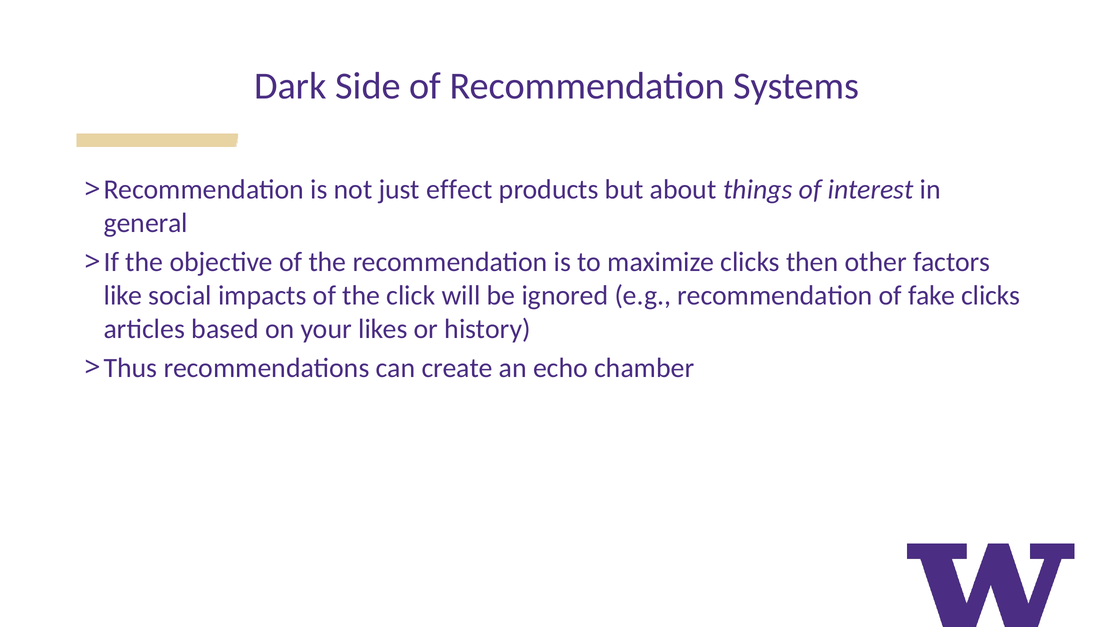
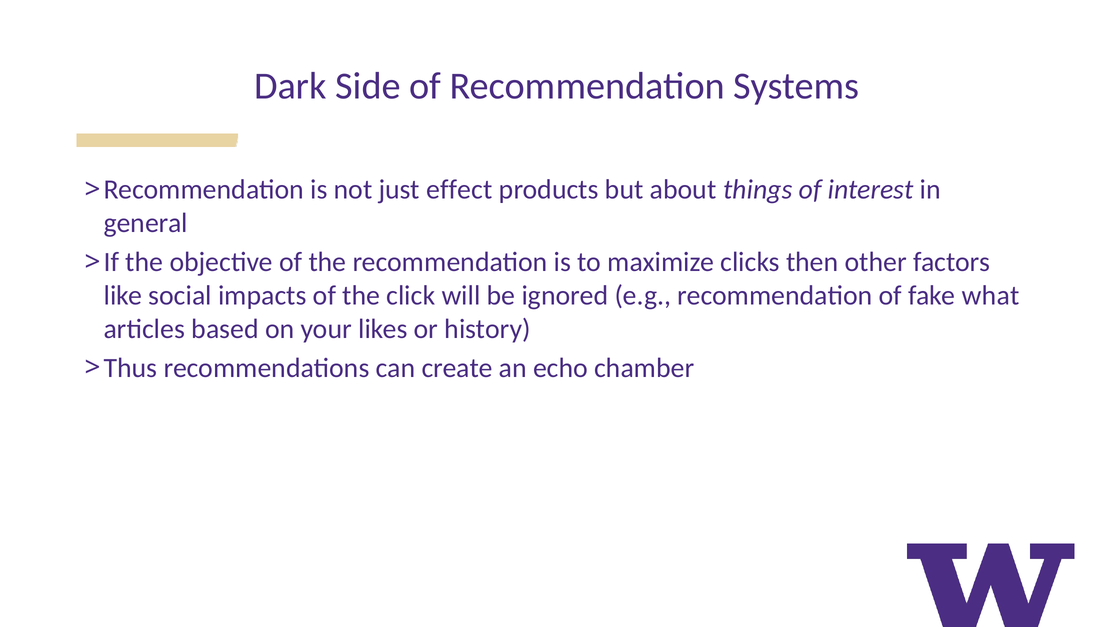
fake clicks: clicks -> what
